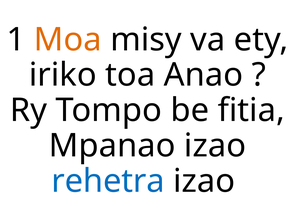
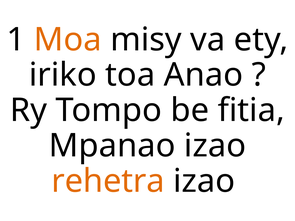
rehetra colour: blue -> orange
